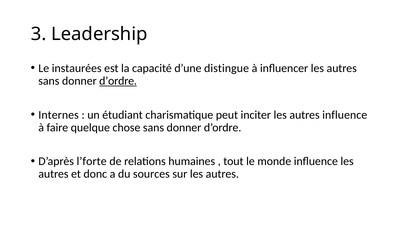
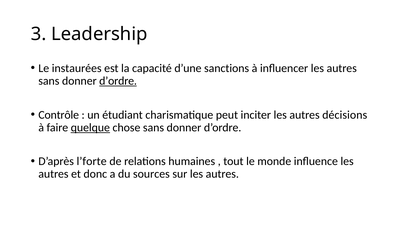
distingue: distingue -> sanctions
Internes: Internes -> Contrôle
autres influence: influence -> décisions
quelque underline: none -> present
